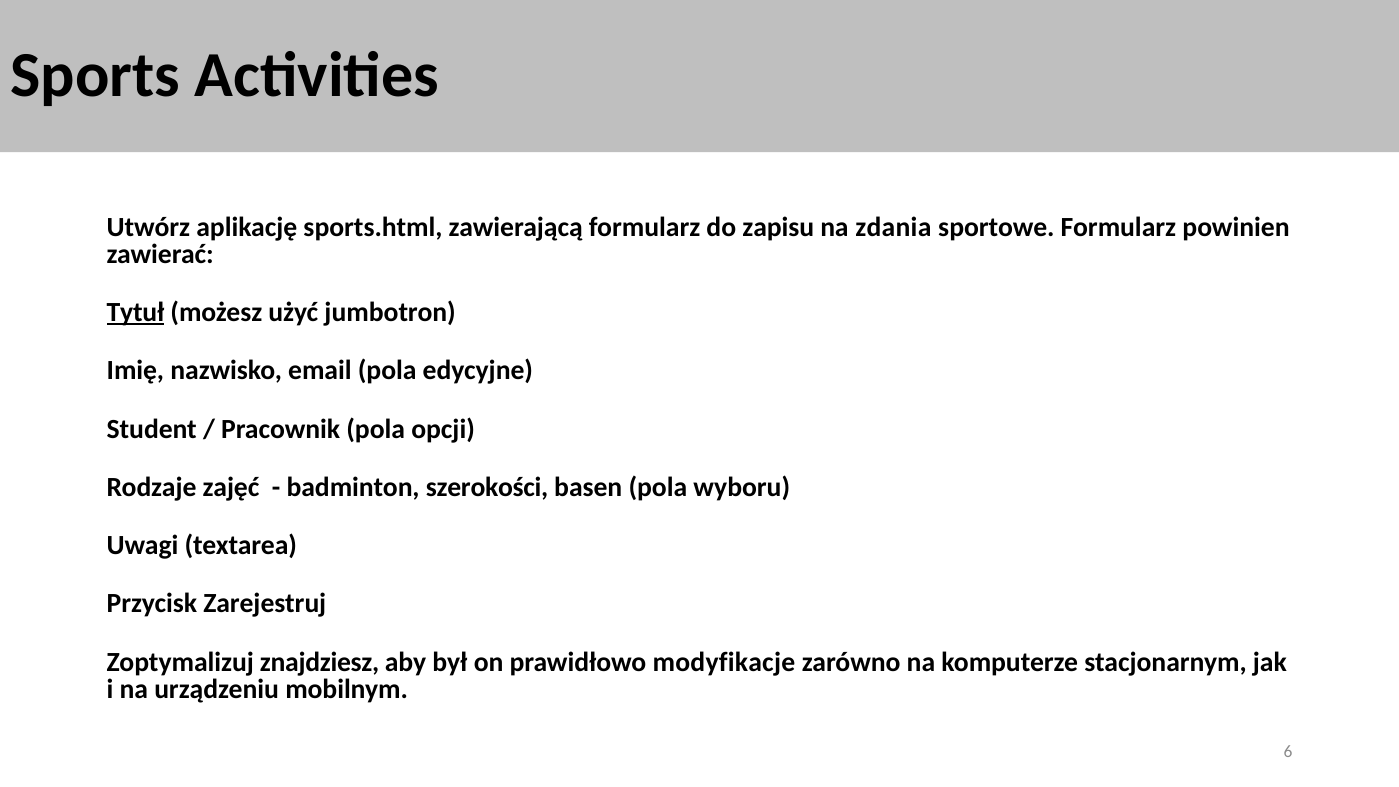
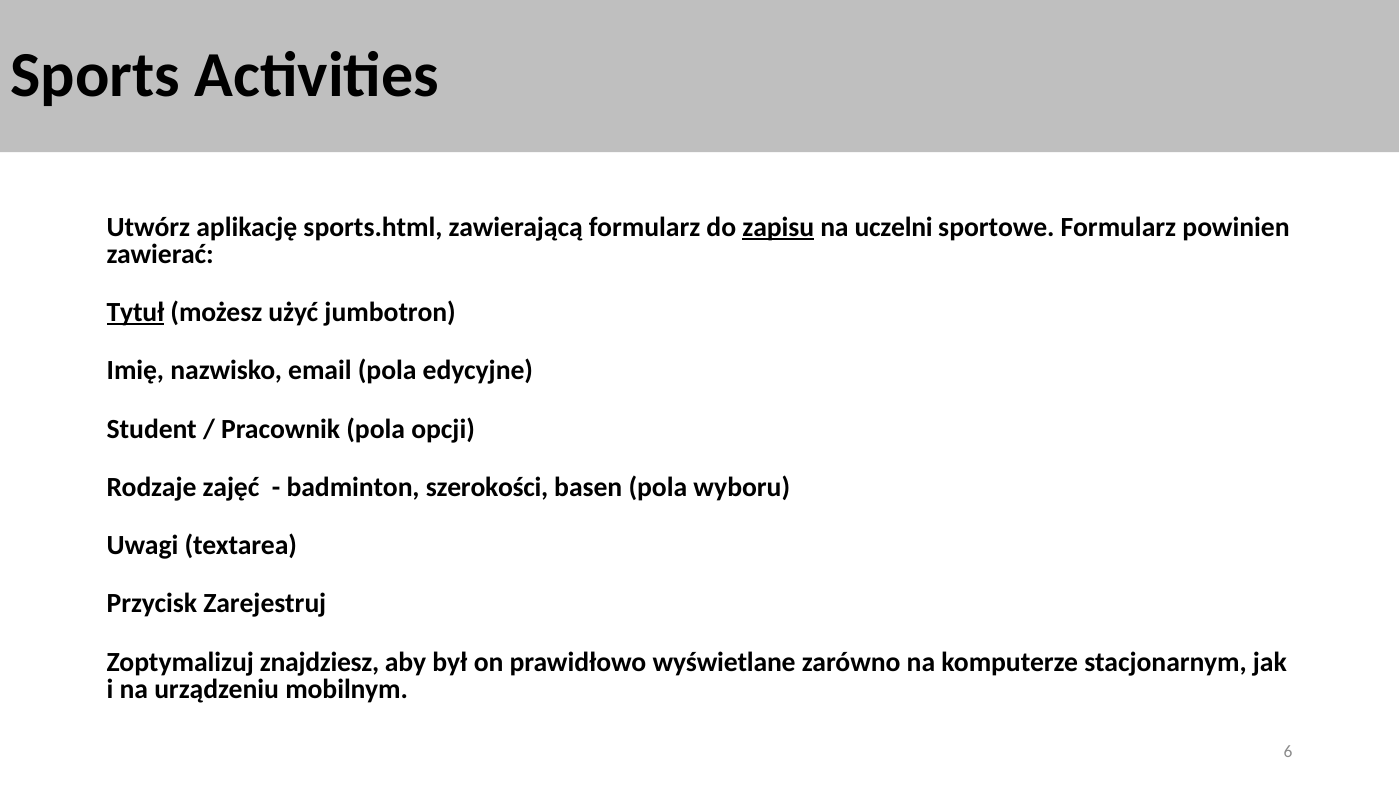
zapisu underline: none -> present
zdania: zdania -> uczelni
modyfikacje: modyfikacje -> wyświetlane
